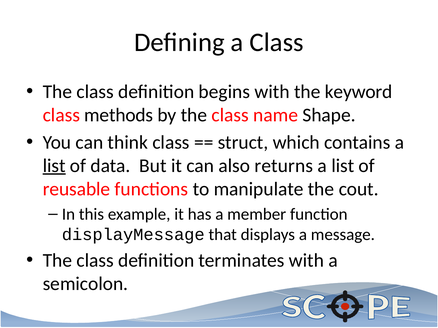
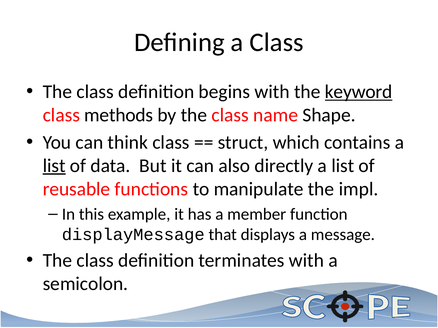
keyword underline: none -> present
returns: returns -> directly
cout: cout -> impl
